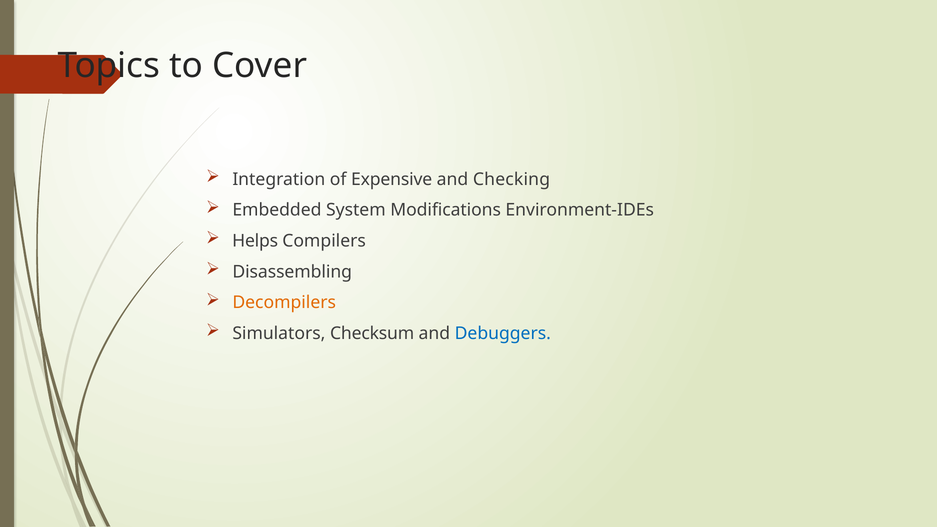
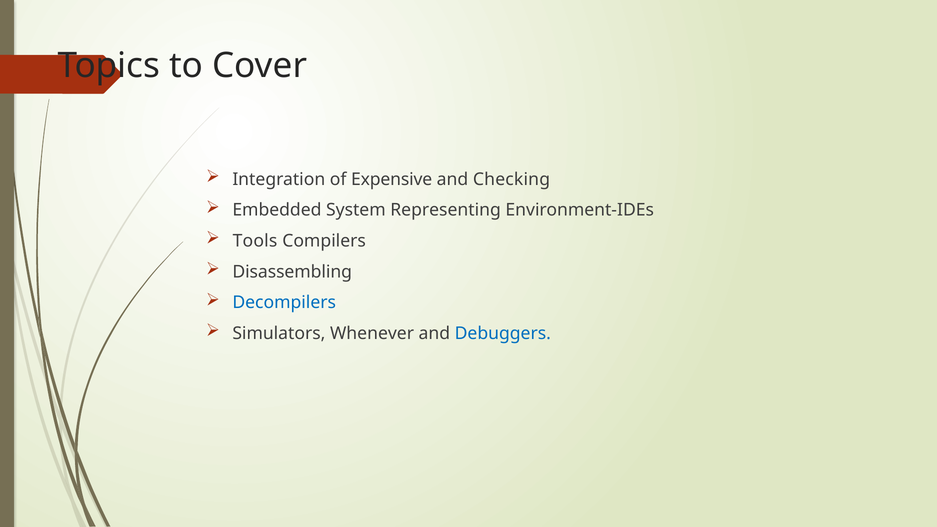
Modifications: Modifications -> Representing
Helps: Helps -> Tools
Decompilers colour: orange -> blue
Checksum: Checksum -> Whenever
